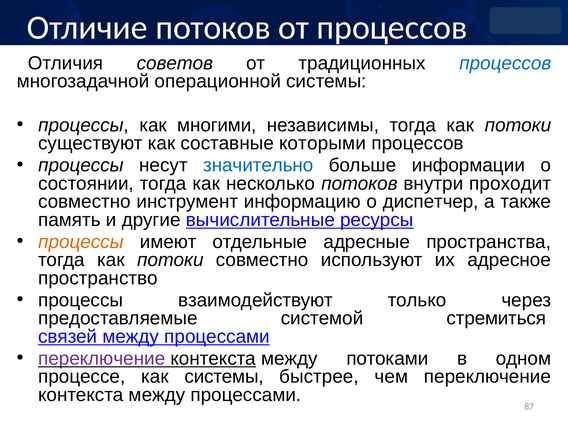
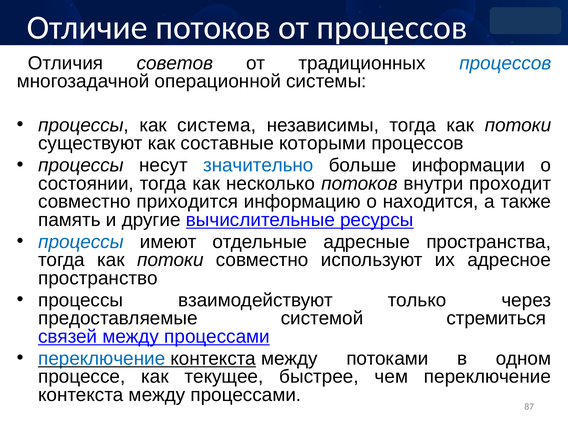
многими: многими -> система
инструмент: инструмент -> приходится
диспетчер: диспетчер -> находится
процессы at (81, 242) colour: orange -> blue
переключение at (102, 358) colour: purple -> blue
как системы: системы -> текущее
